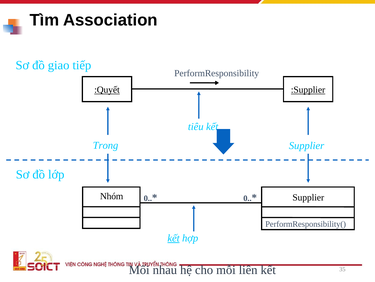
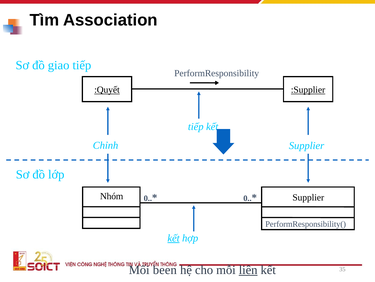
tiêu at (196, 126): tiêu -> tiếp
Trong: Trong -> Chỉnh
nhau: nhau -> been
liên underline: none -> present
